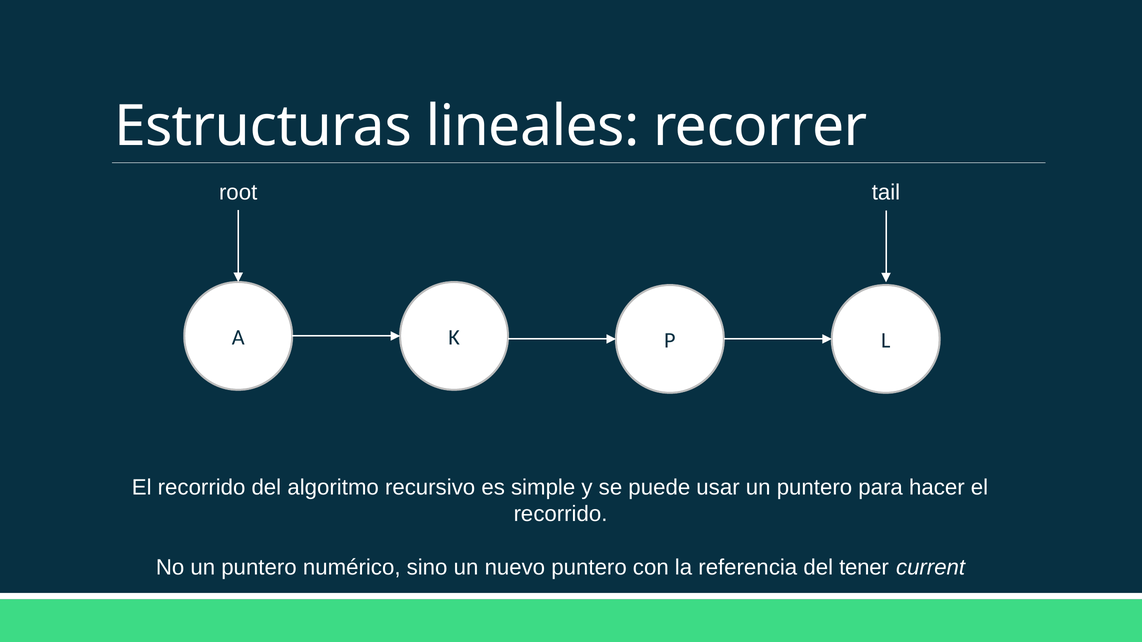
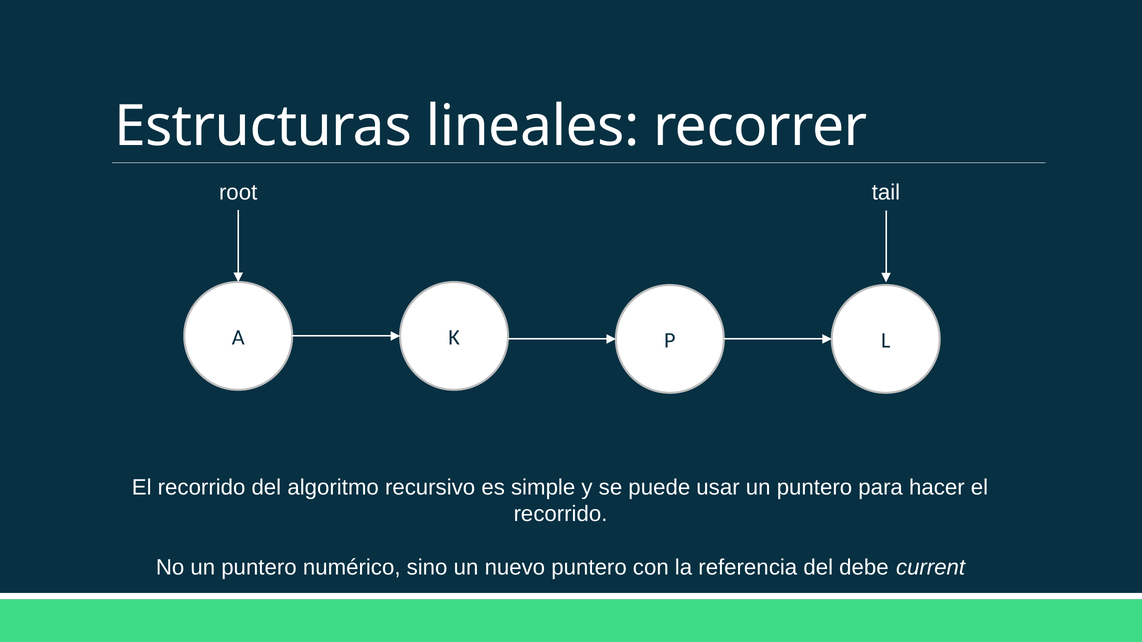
tener: tener -> debe
